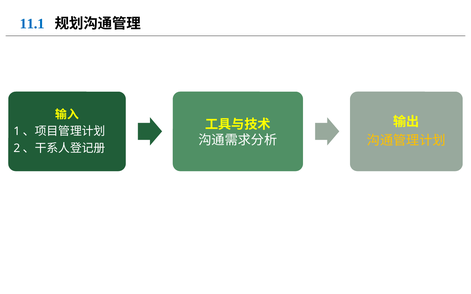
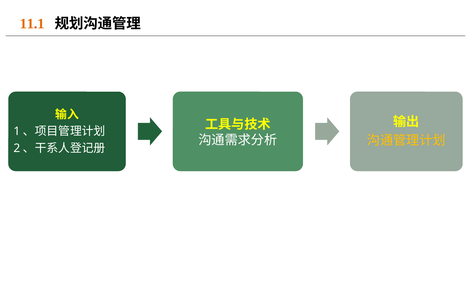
11.1 colour: blue -> orange
